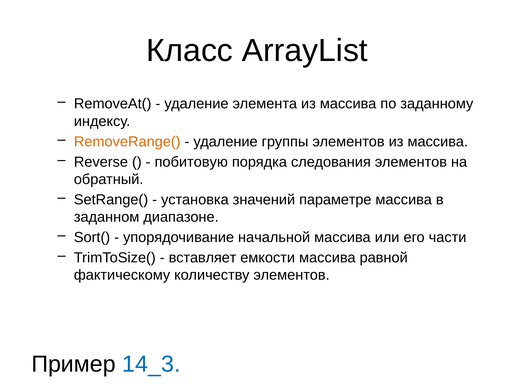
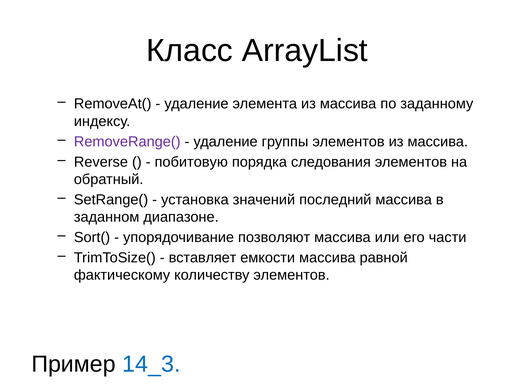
RemoveRange( colour: orange -> purple
параметре: параметре -> последний
начальной: начальной -> позволяют
